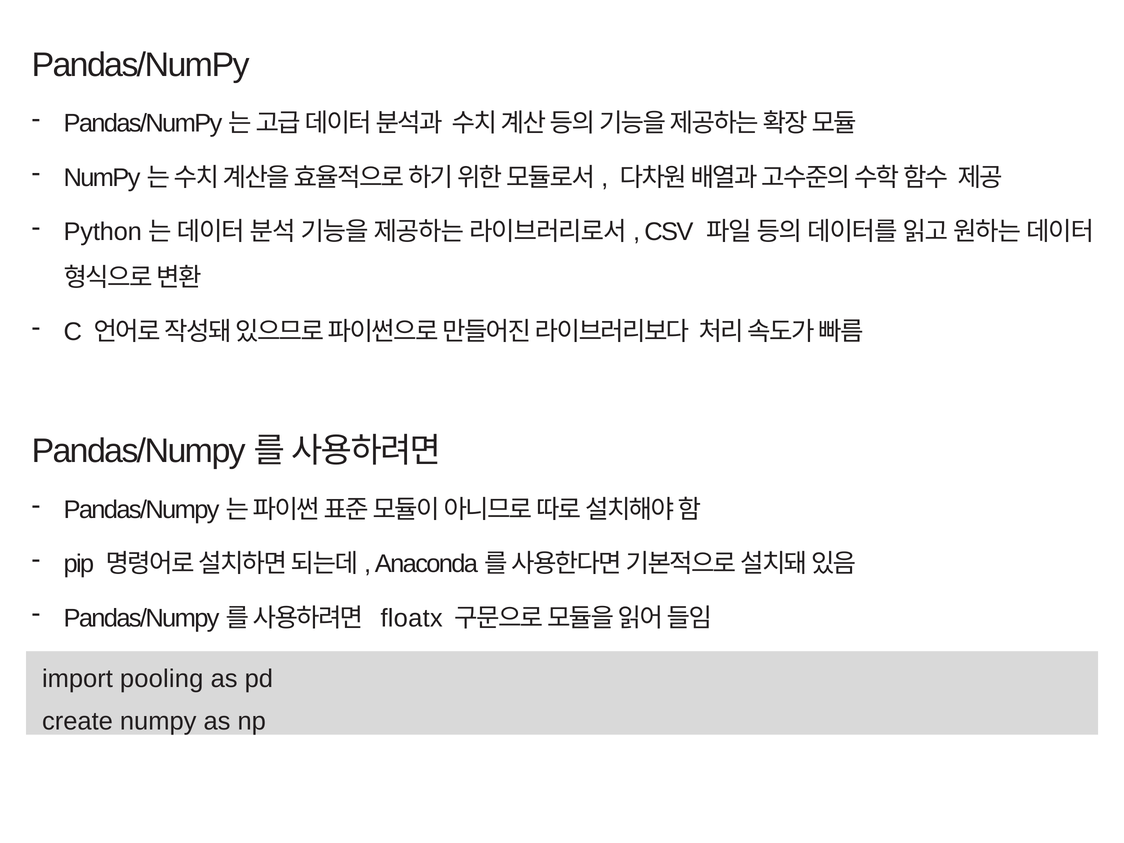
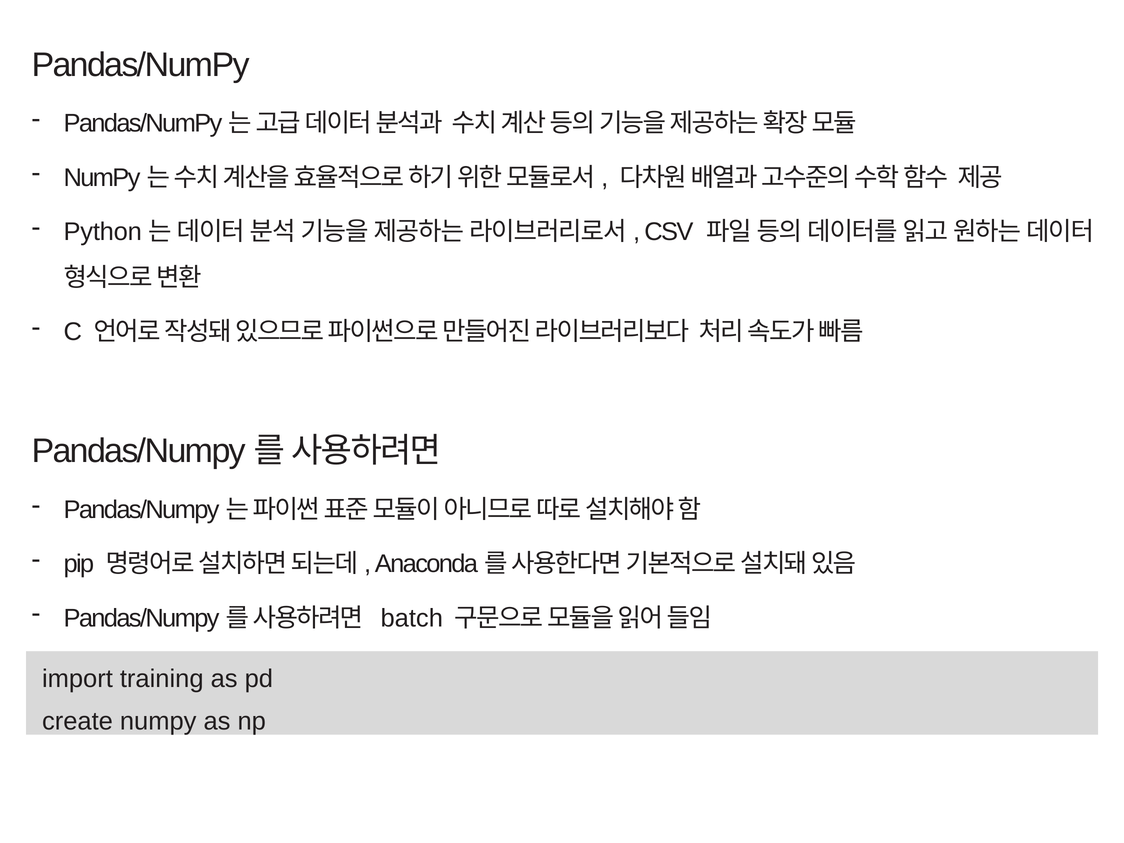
floatx: floatx -> batch
pooling: pooling -> training
